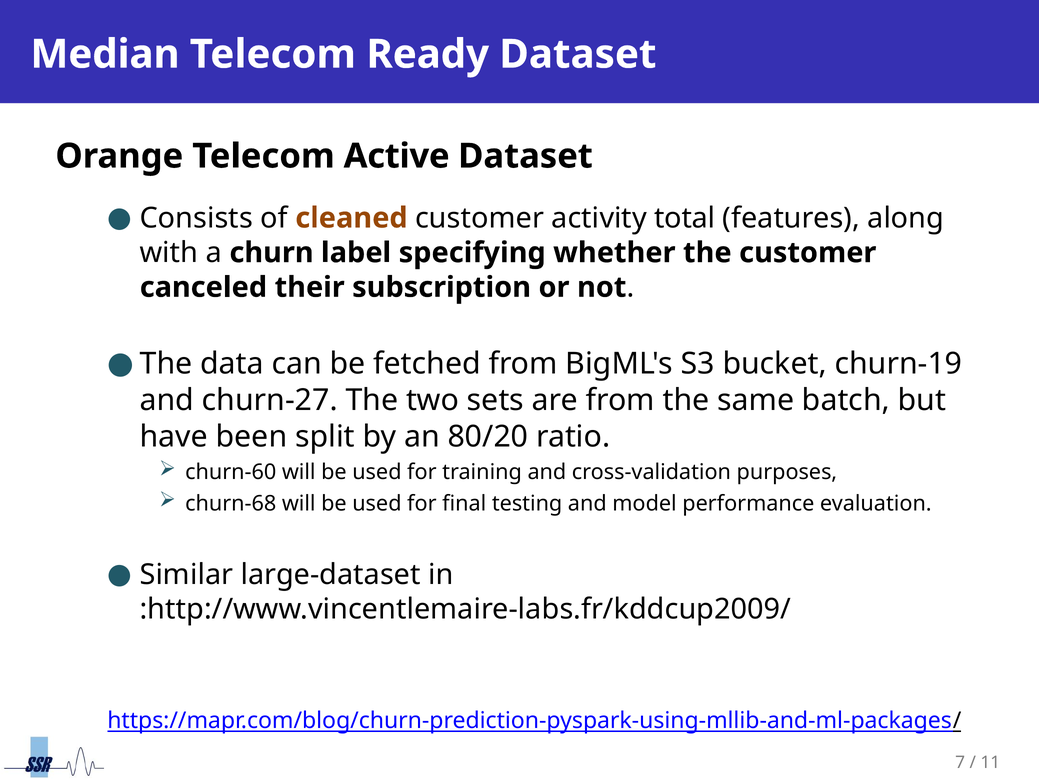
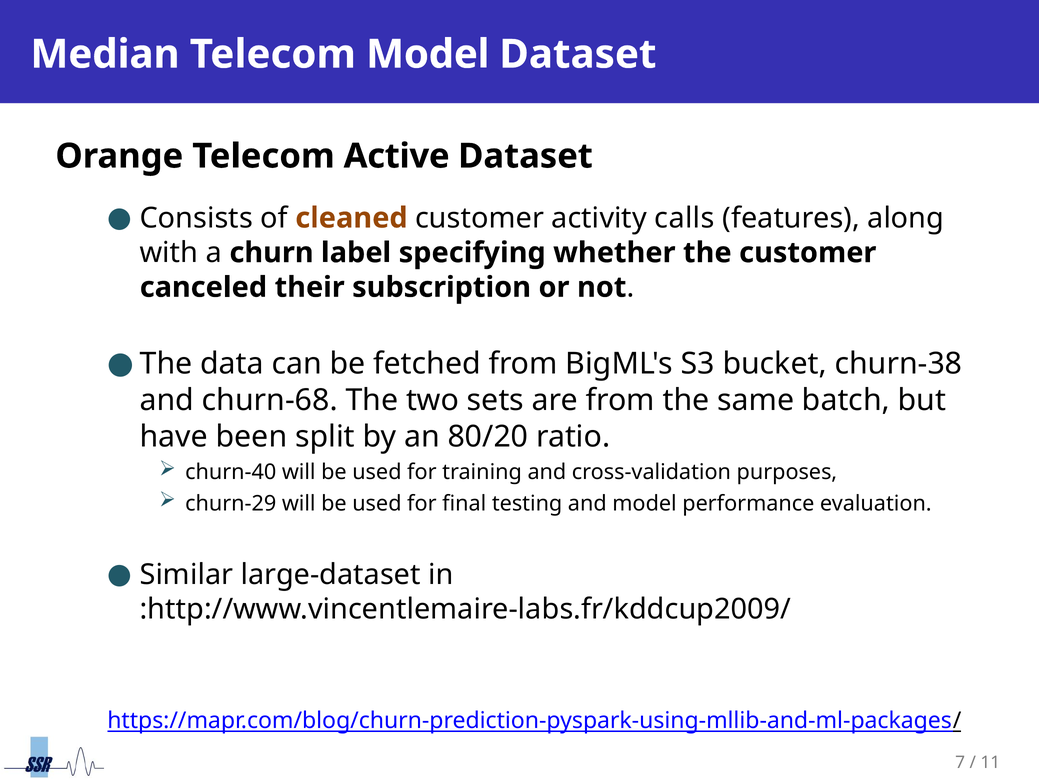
Telecom Ready: Ready -> Model
total: total -> calls
churn-19: churn-19 -> churn-38
churn-27: churn-27 -> churn-68
churn-60: churn-60 -> churn-40
churn-68: churn-68 -> churn-29
